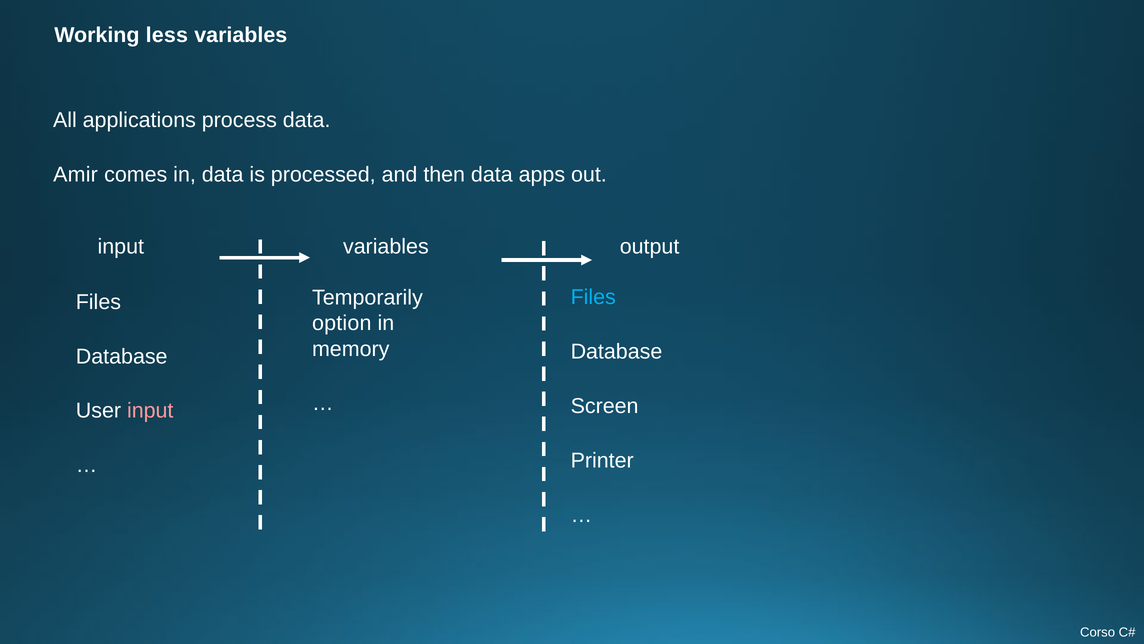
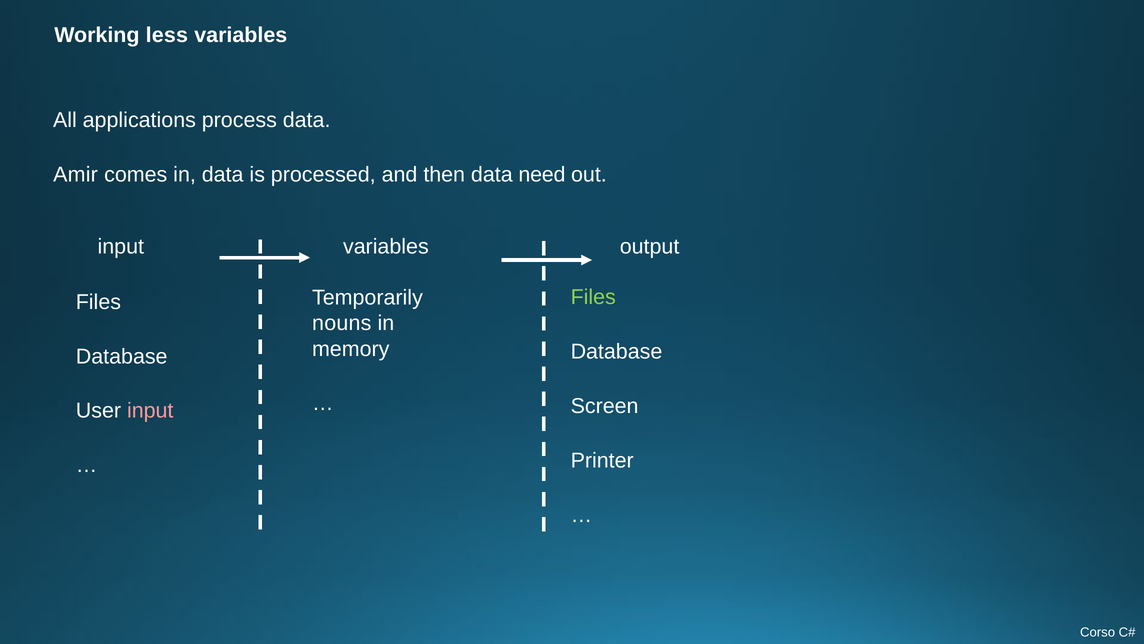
apps: apps -> need
Files at (593, 297) colour: light blue -> light green
option: option -> nouns
